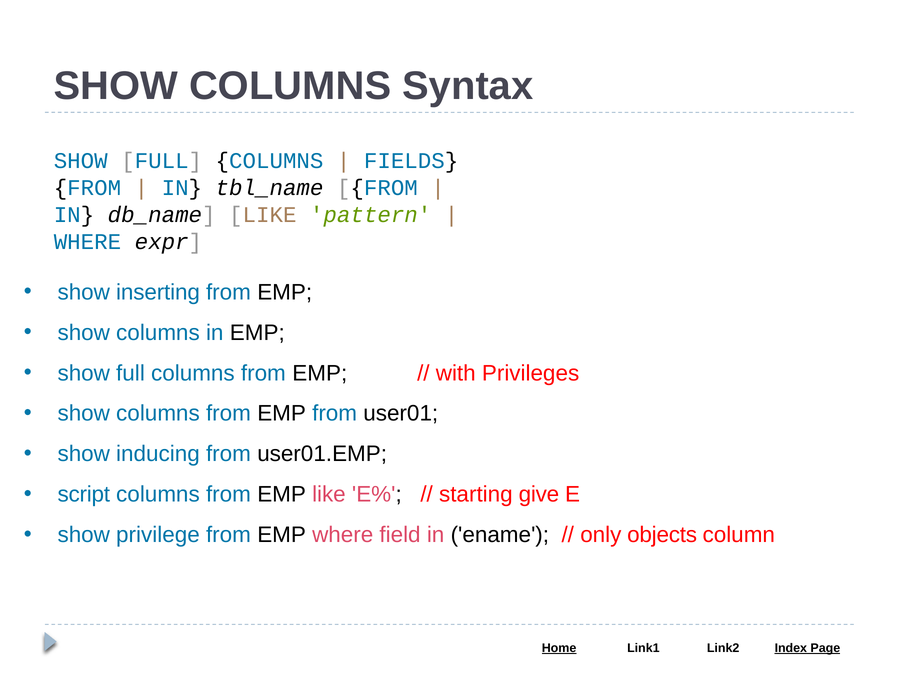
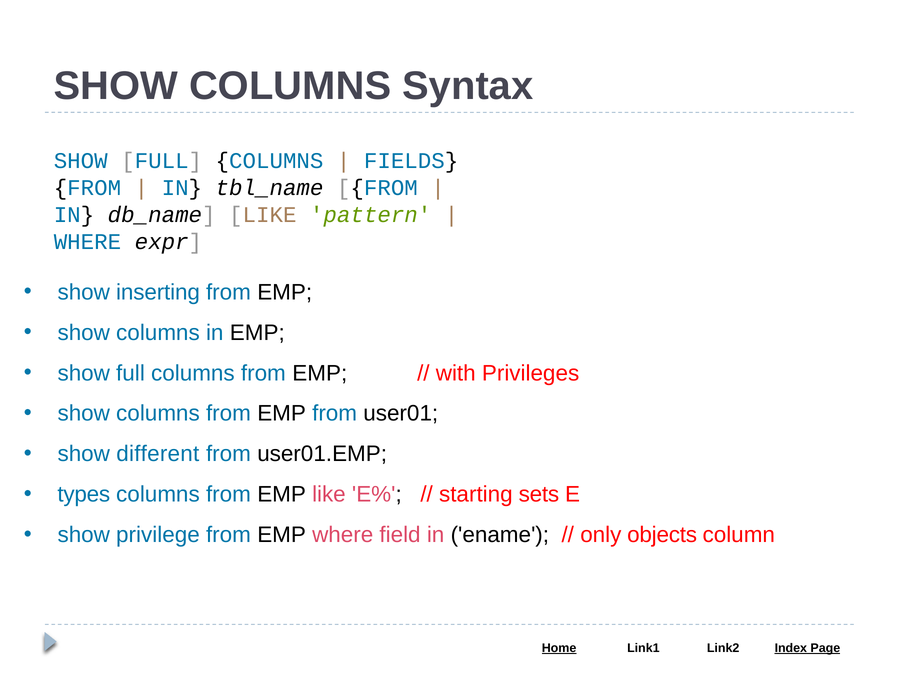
inducing: inducing -> different
script: script -> types
give: give -> sets
